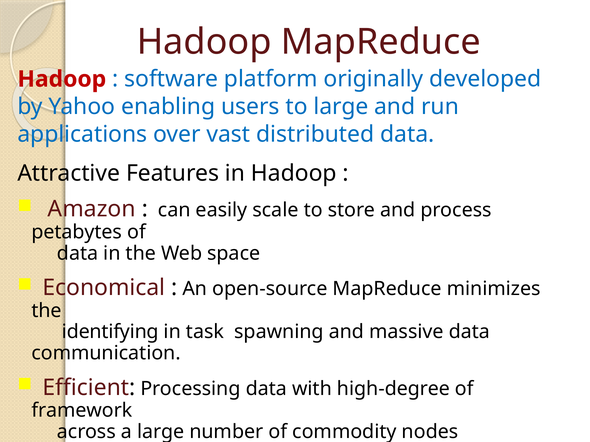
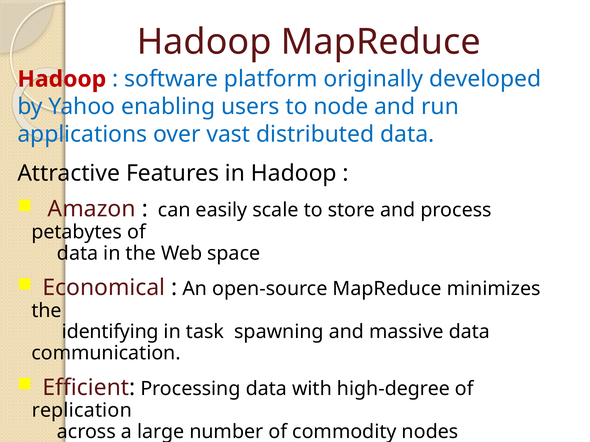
to large: large -> node
framework: framework -> replication
